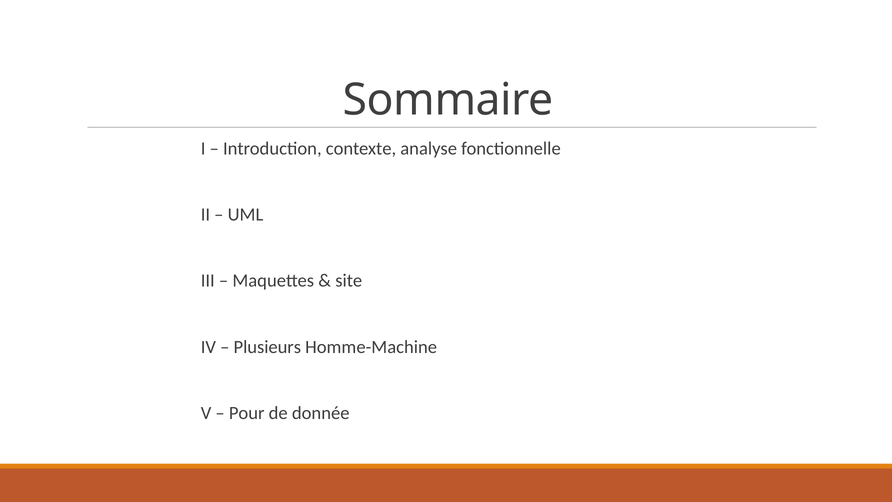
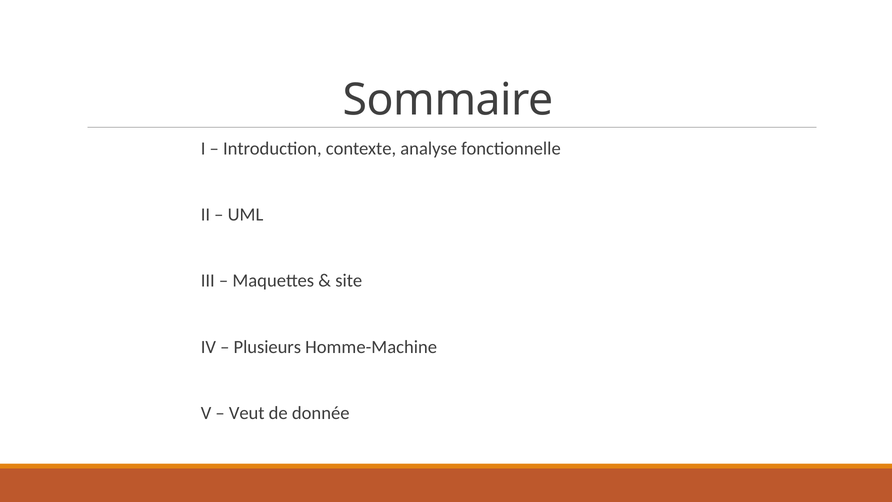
Pour: Pour -> Veut
